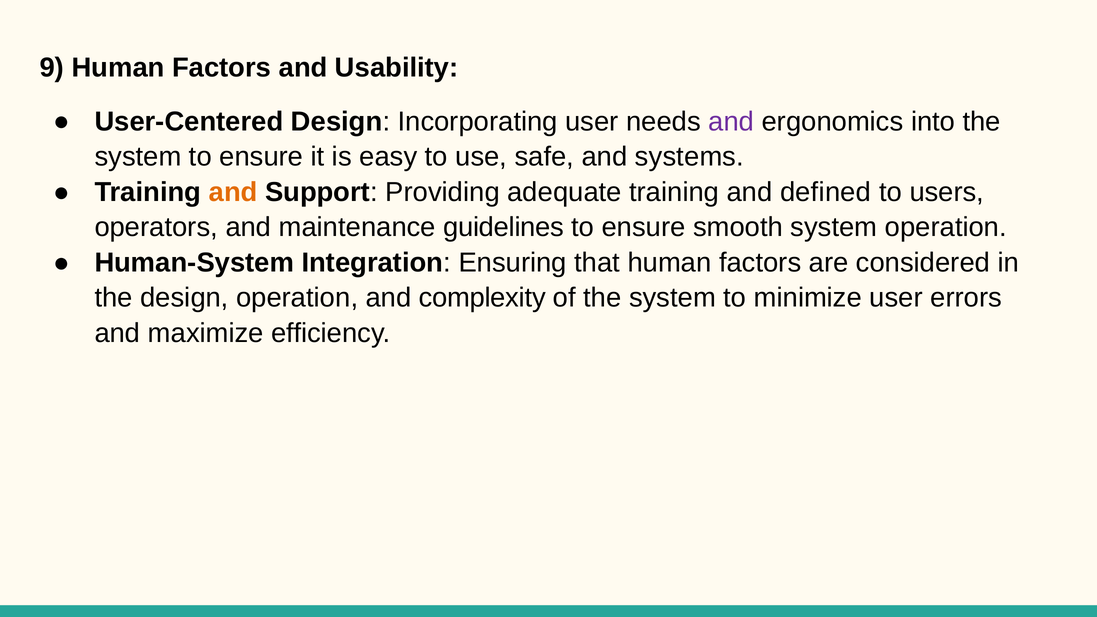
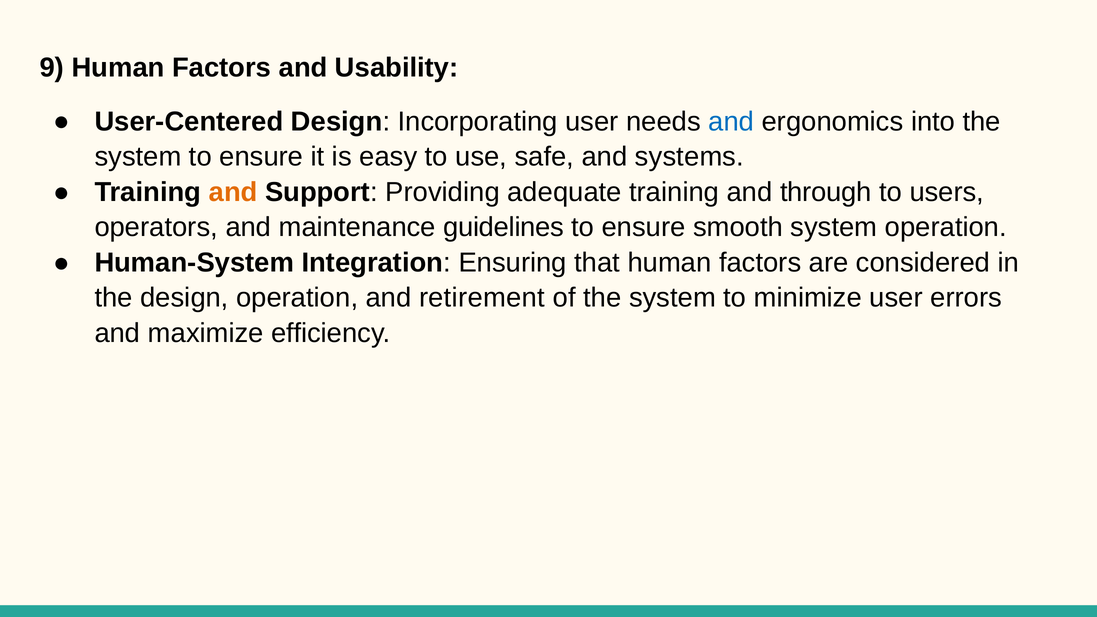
and at (731, 122) colour: purple -> blue
defined: defined -> through
complexity: complexity -> retirement
